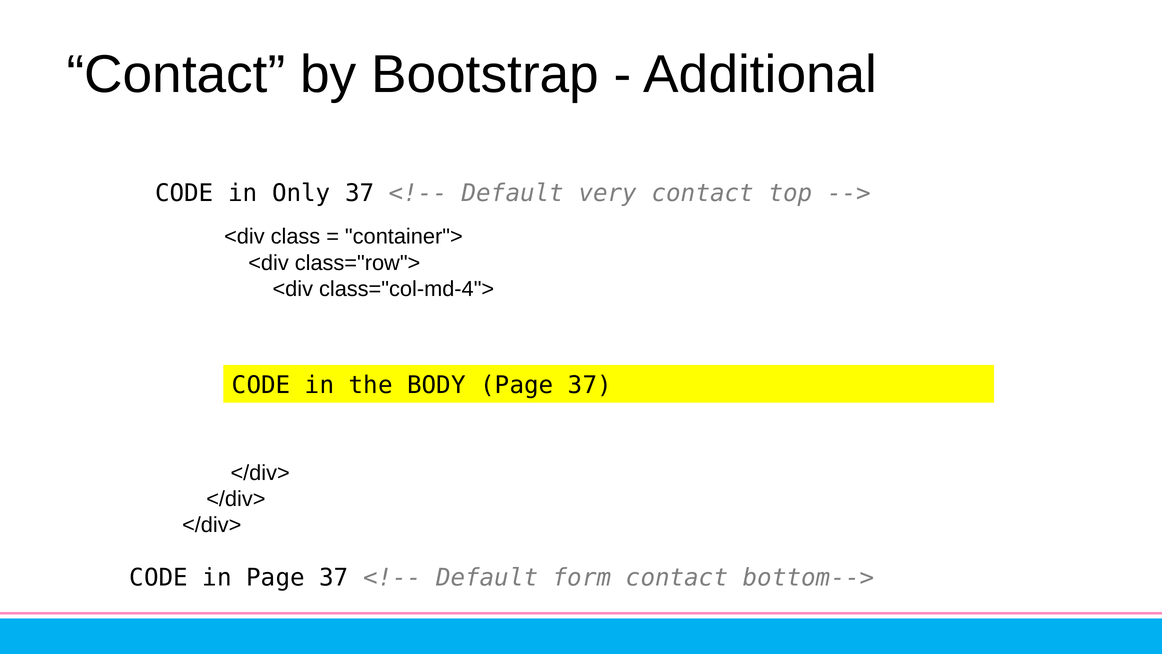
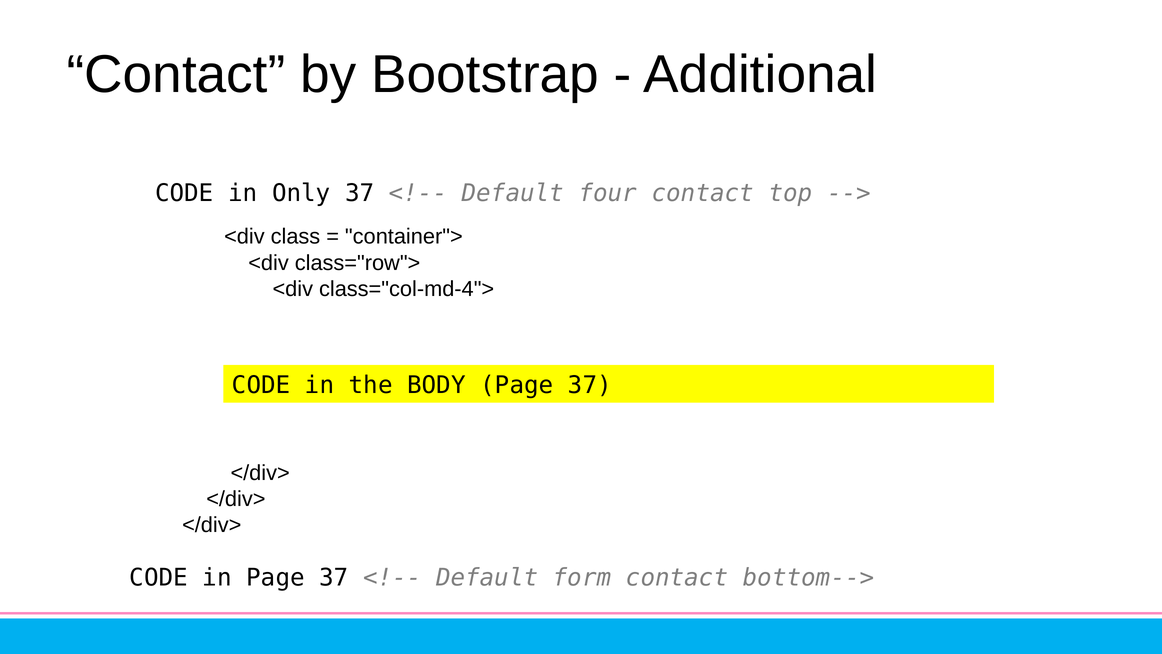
very: very -> four
